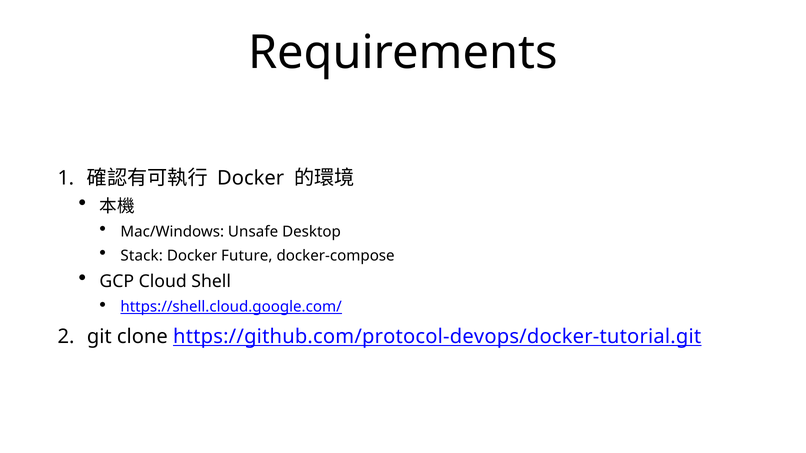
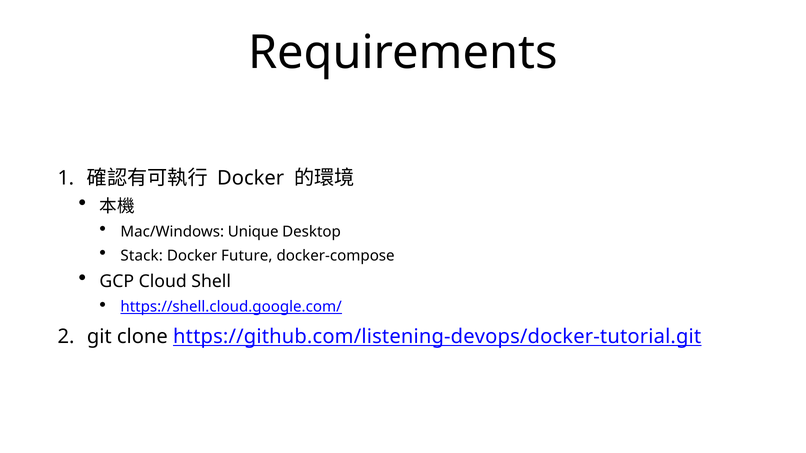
Unsafe: Unsafe -> Unique
https://github.com/protocol-devops/docker-tutorial.git: https://github.com/protocol-devops/docker-tutorial.git -> https://github.com/listening-devops/docker-tutorial.git
